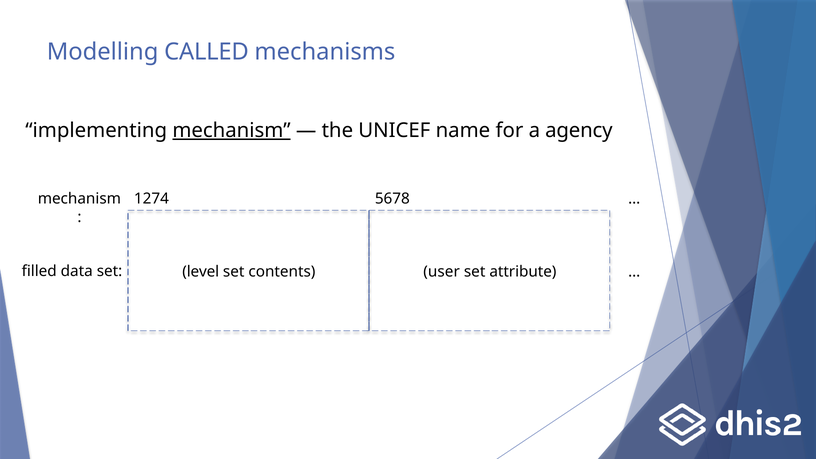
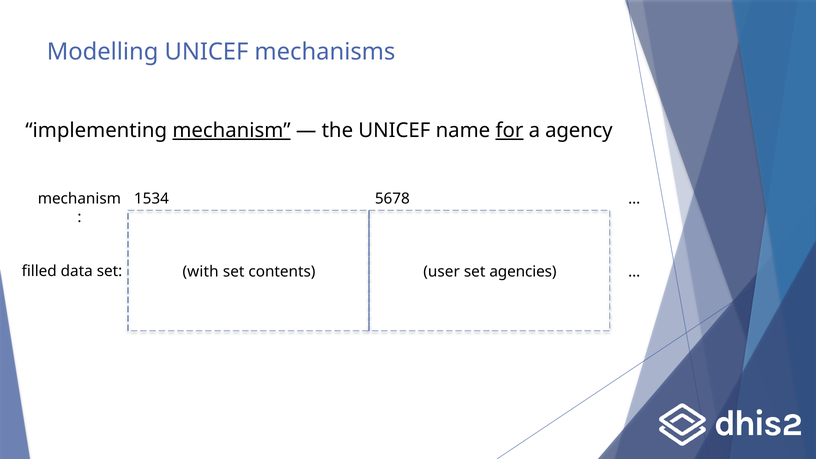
Modelling CALLED: CALLED -> UNICEF
for underline: none -> present
1274: 1274 -> 1534
level: level -> with
attribute: attribute -> agencies
